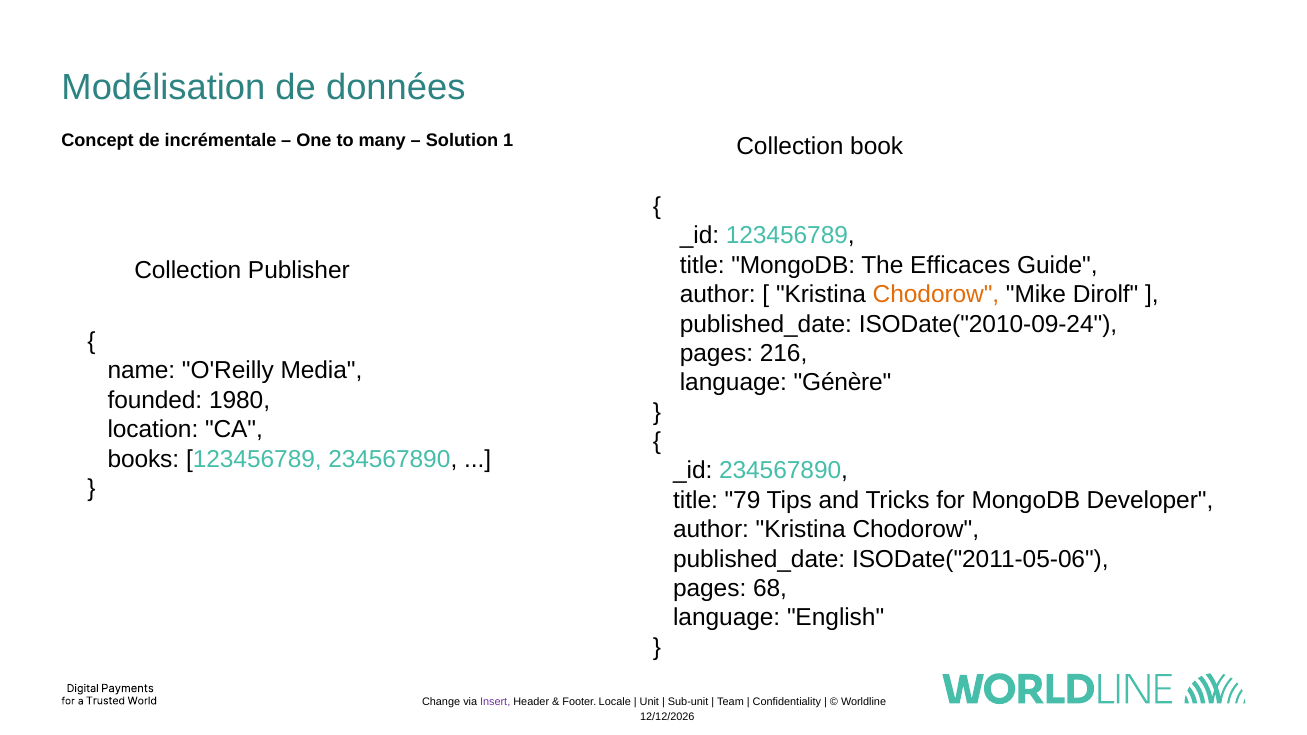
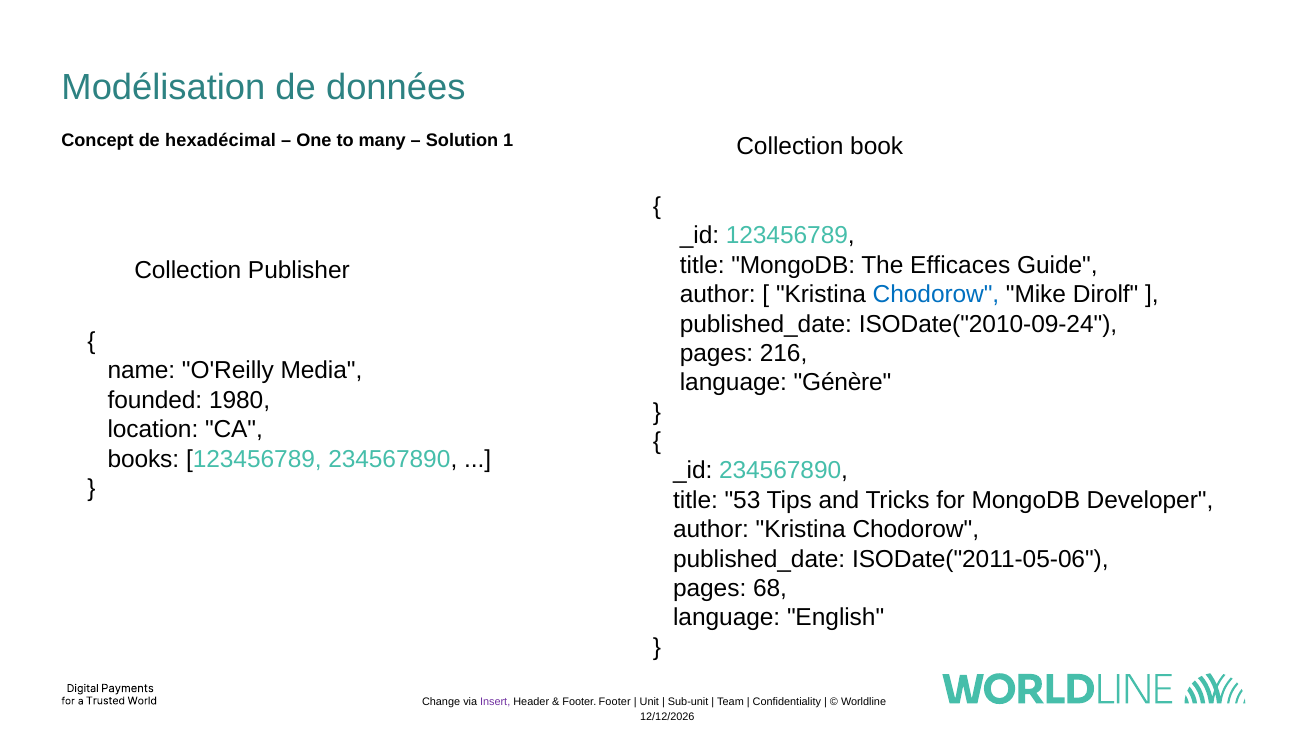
incrémentale: incrémentale -> hexadécimal
Chodorow at (936, 295) colour: orange -> blue
79: 79 -> 53
Footer Locale: Locale -> Footer
